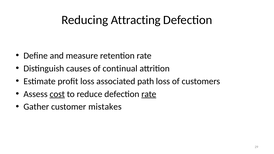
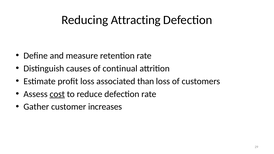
path: path -> than
rate at (149, 94) underline: present -> none
mistakes: mistakes -> increases
